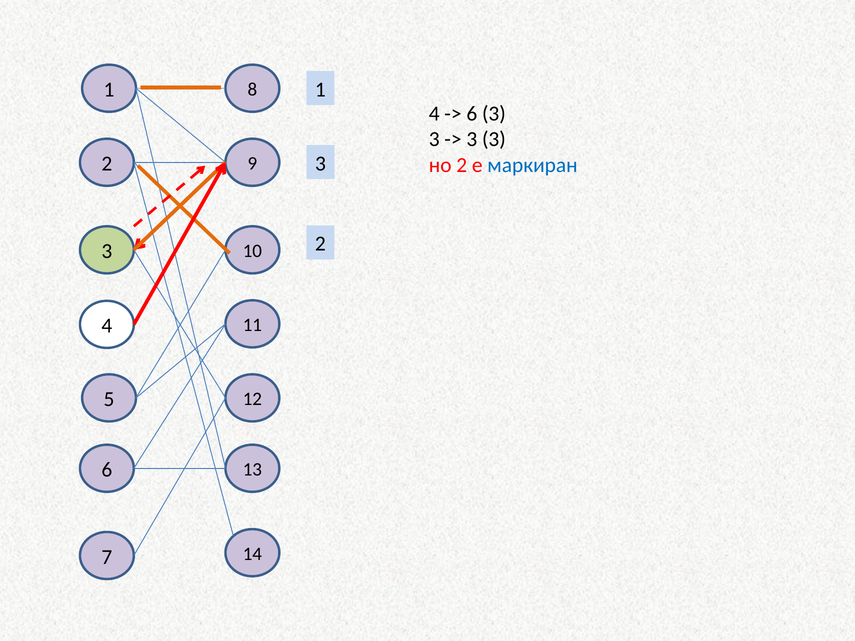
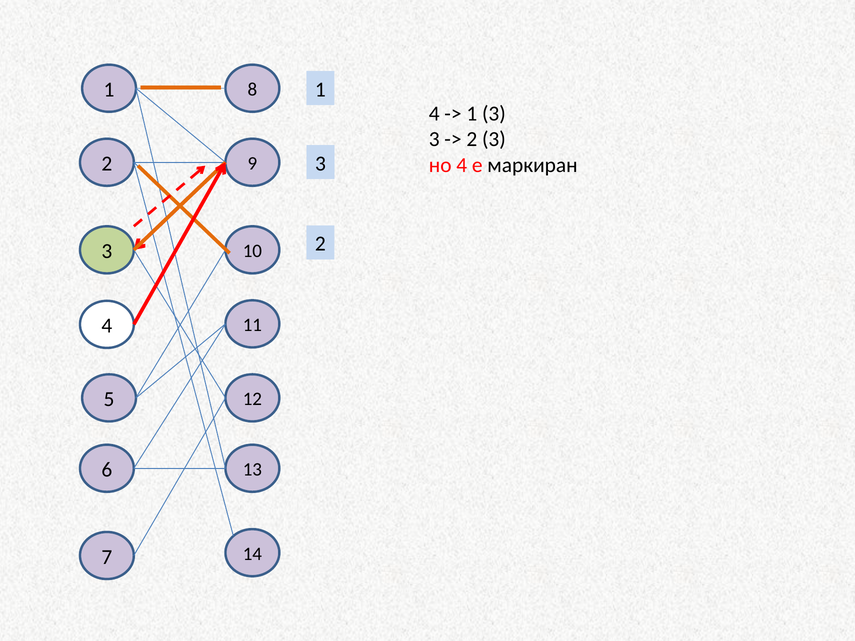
6 at (472, 114): 6 -> 1
3 at (472, 139): 3 -> 2
но 2: 2 -> 4
маркиран colour: blue -> black
